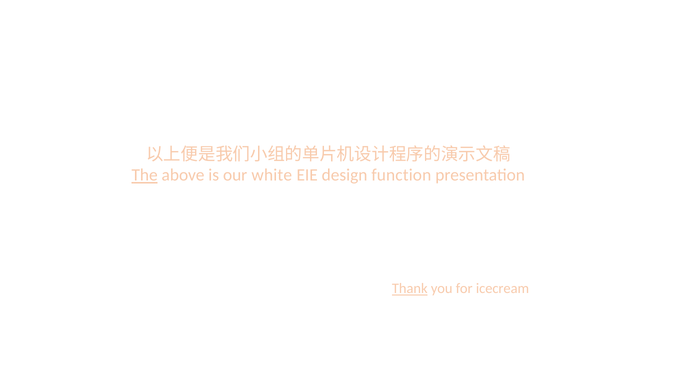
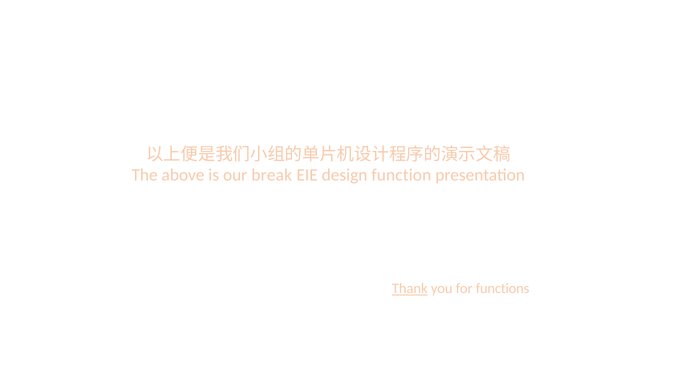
The underline: present -> none
white: white -> break
icecream: icecream -> functions
